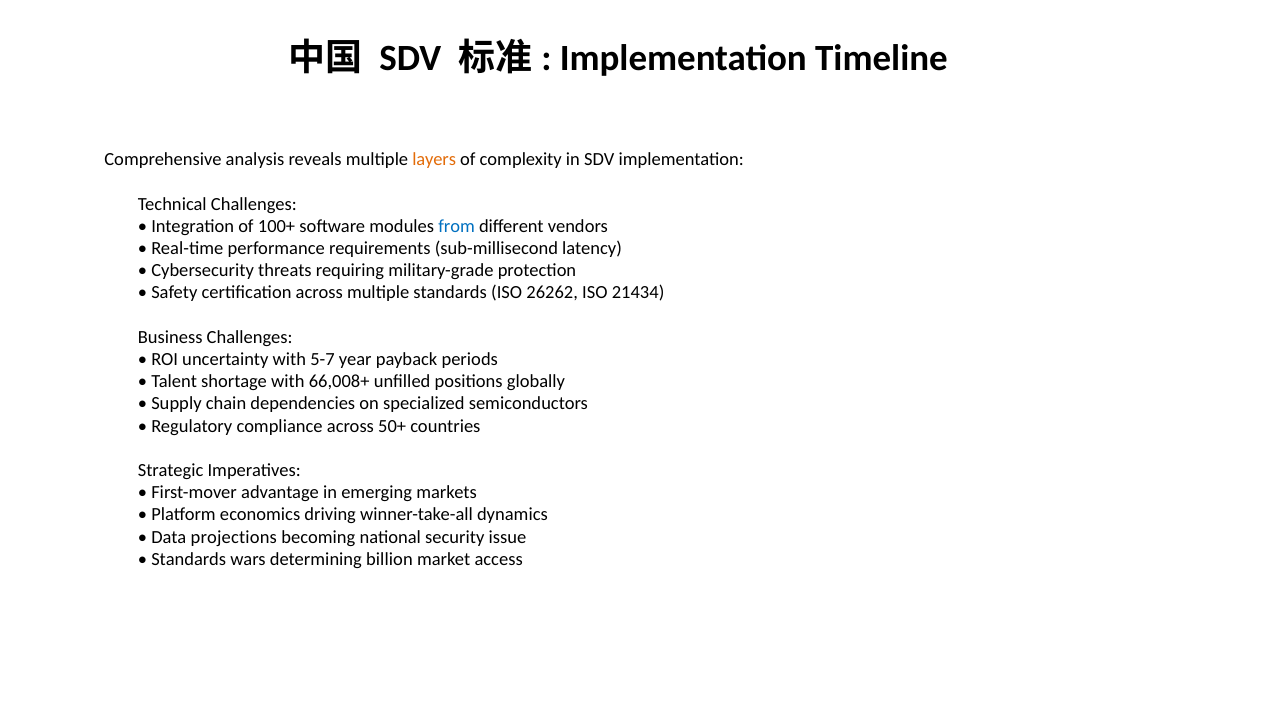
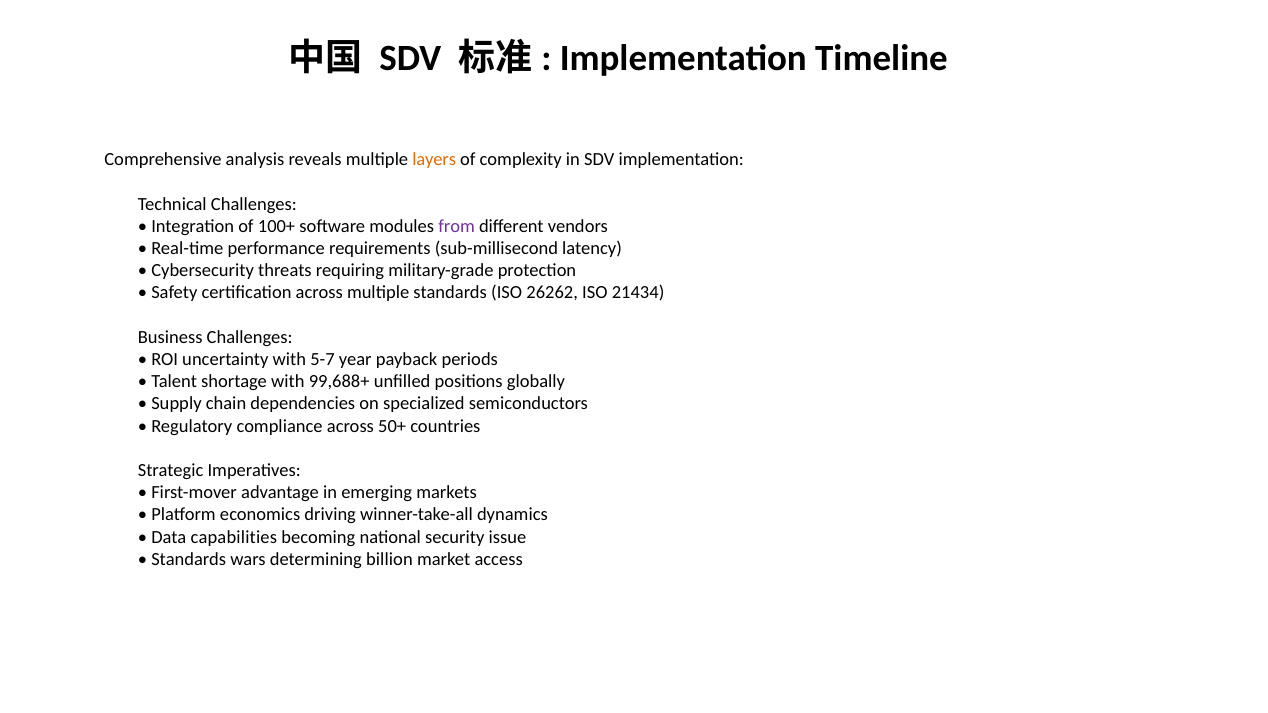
from colour: blue -> purple
66,008+: 66,008+ -> 99,688+
projections: projections -> capabilities
